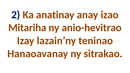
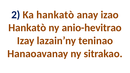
Ka anatinay: anatinay -> hankatò
Mitariha at (27, 28): Mitariha -> Hankatò
